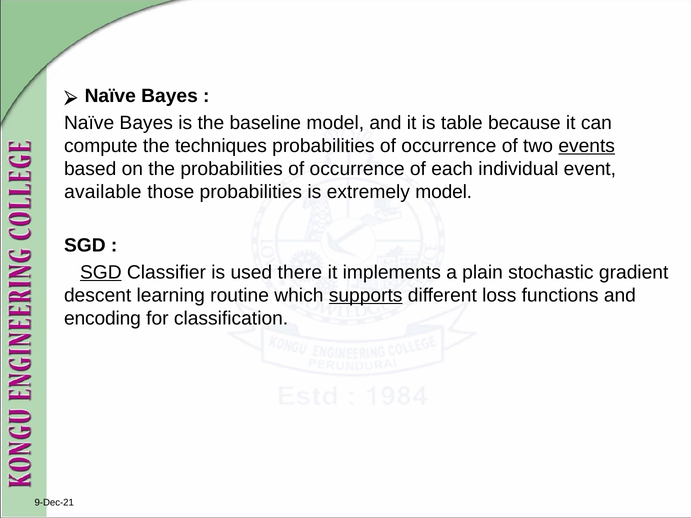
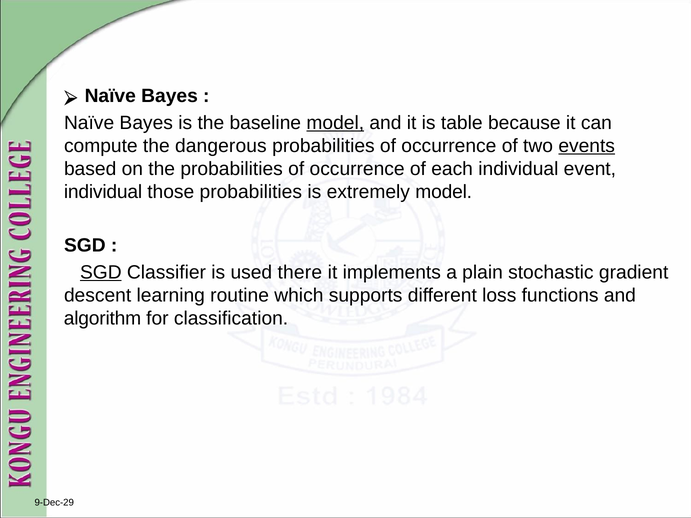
model at (335, 123) underline: none -> present
techniques: techniques -> dangerous
available at (103, 192): available -> individual
supports underline: present -> none
encoding: encoding -> algorithm
9-Dec-21: 9-Dec-21 -> 9-Dec-29
